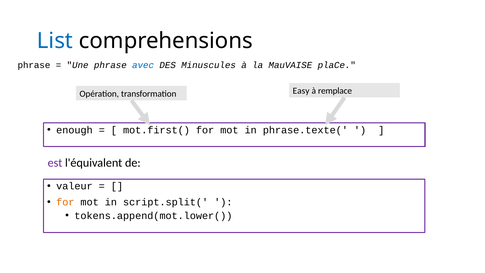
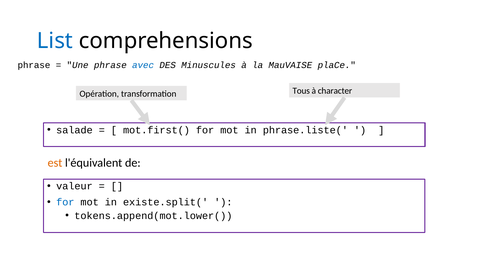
Easy: Easy -> Tous
remplace: remplace -> character
enough: enough -> salade
phrase.texte(: phrase.texte( -> phrase.liste(
est colour: purple -> orange
for at (65, 202) colour: orange -> blue
script.split(: script.split( -> existe.split(
